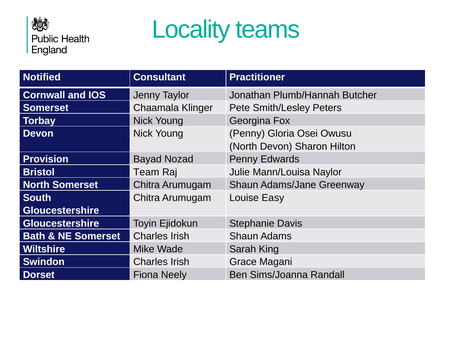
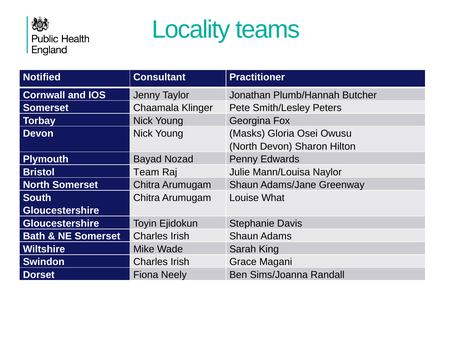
Young Penny: Penny -> Masks
Provision: Provision -> Plymouth
Easy: Easy -> What
